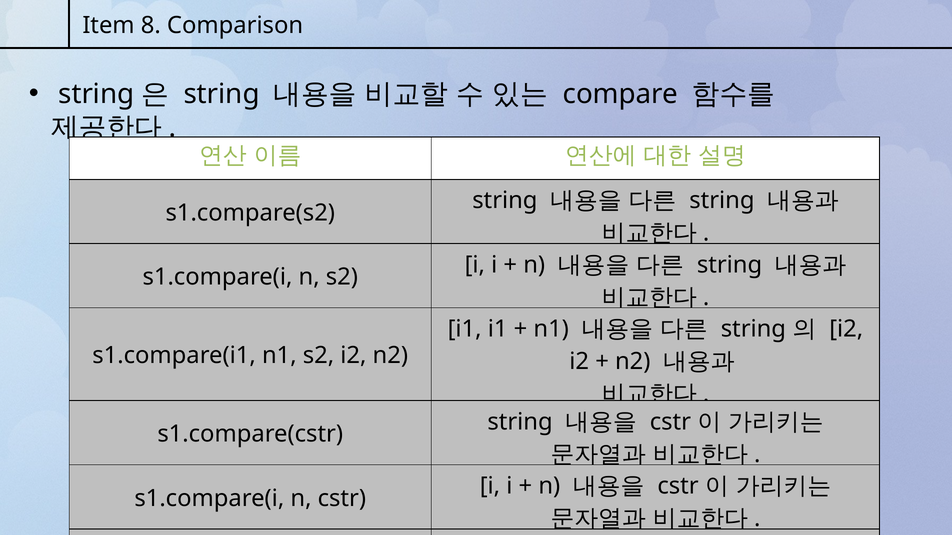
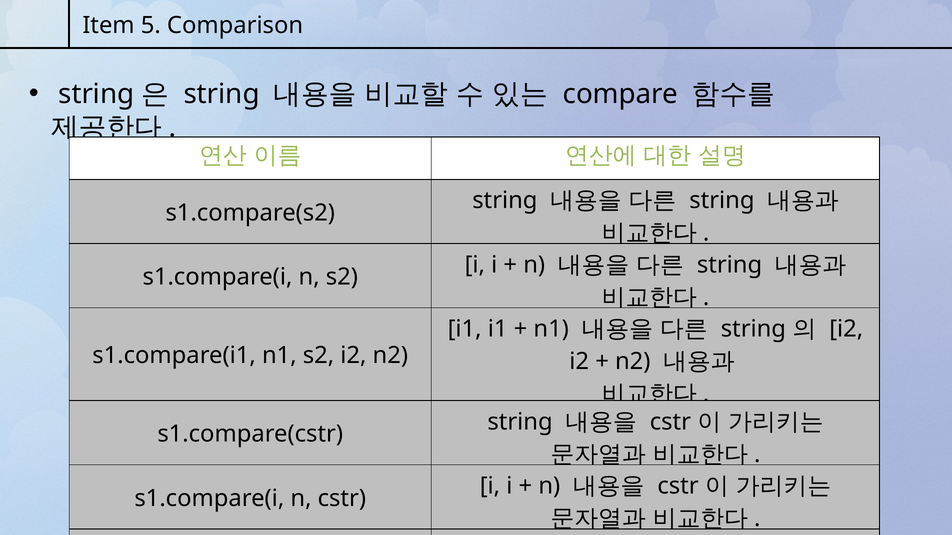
8: 8 -> 5
